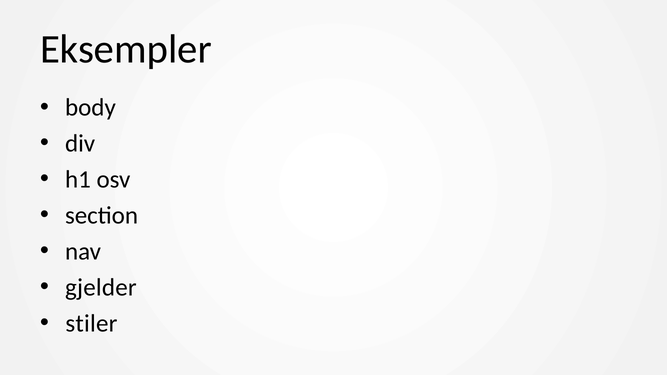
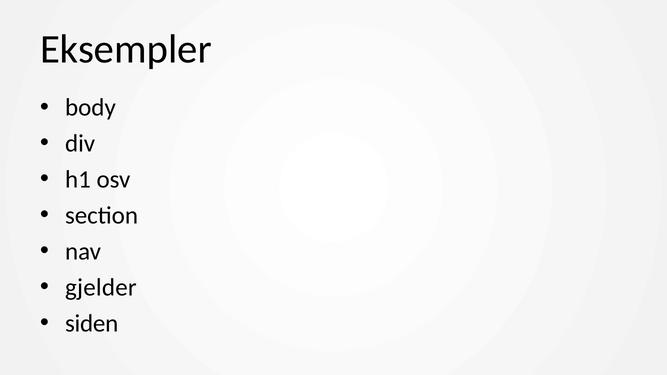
stiler: stiler -> siden
